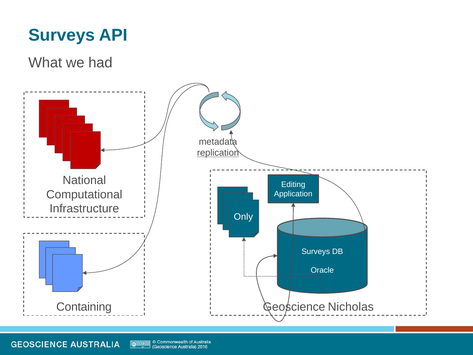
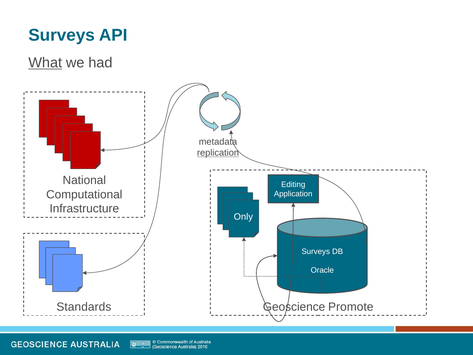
What underline: none -> present
Containing: Containing -> Standards
Nicholas: Nicholas -> Promote
